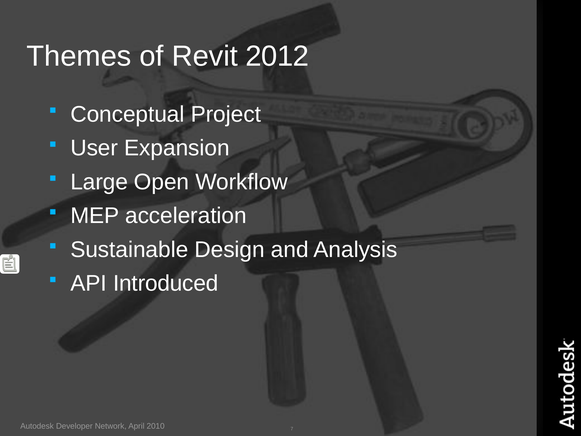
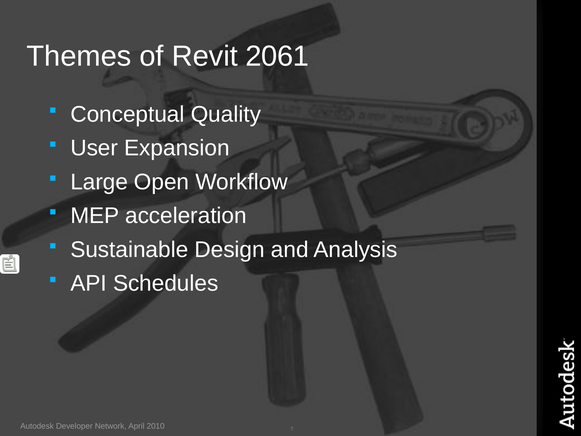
2012: 2012 -> 2061
Project: Project -> Quality
Introduced: Introduced -> Schedules
